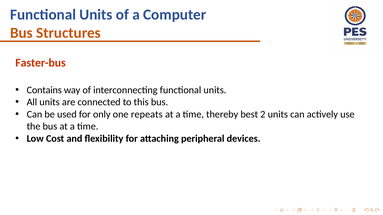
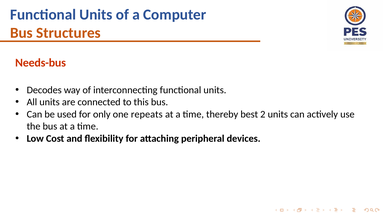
Faster-bus: Faster-bus -> Needs-bus
Contains: Contains -> Decodes
